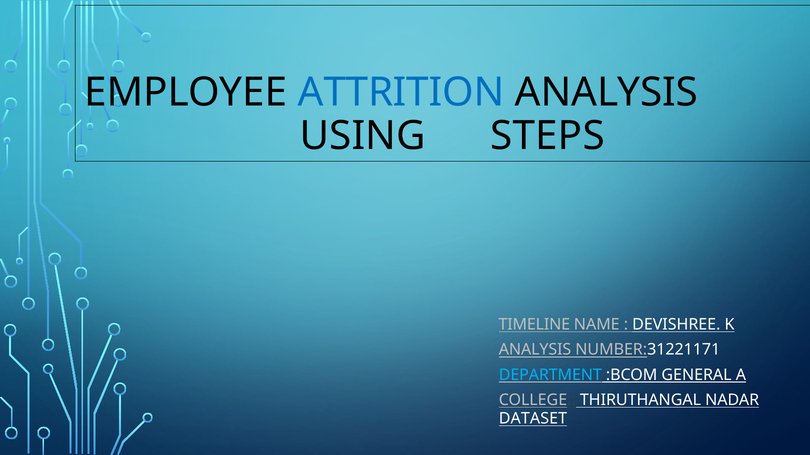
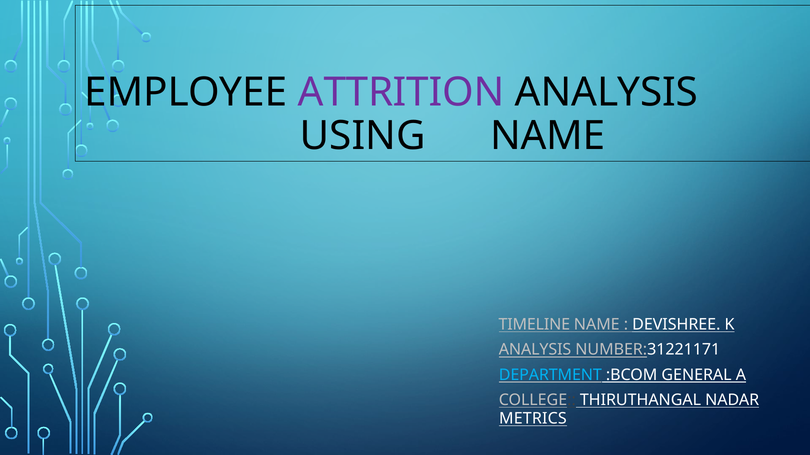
ATTRITION colour: blue -> purple
USING STEPS: STEPS -> NAME
DATASET: DATASET -> METRICS
